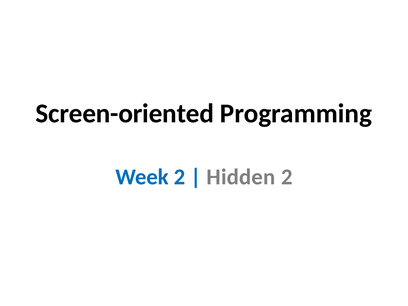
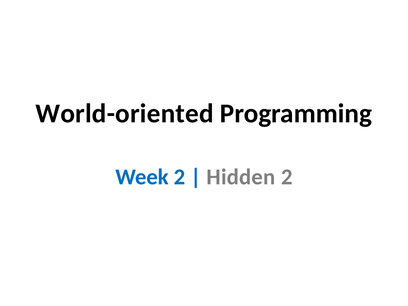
Screen-oriented: Screen-oriented -> World-oriented
